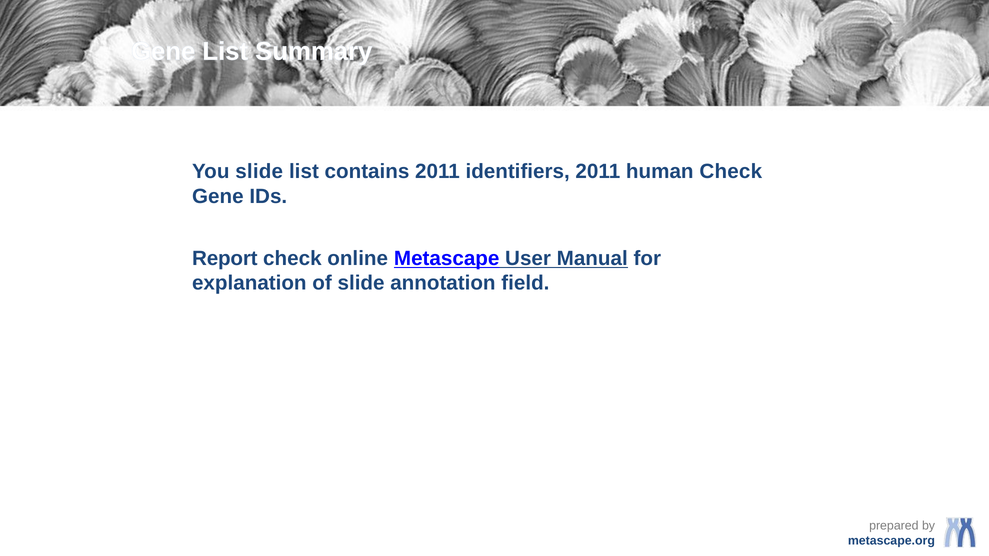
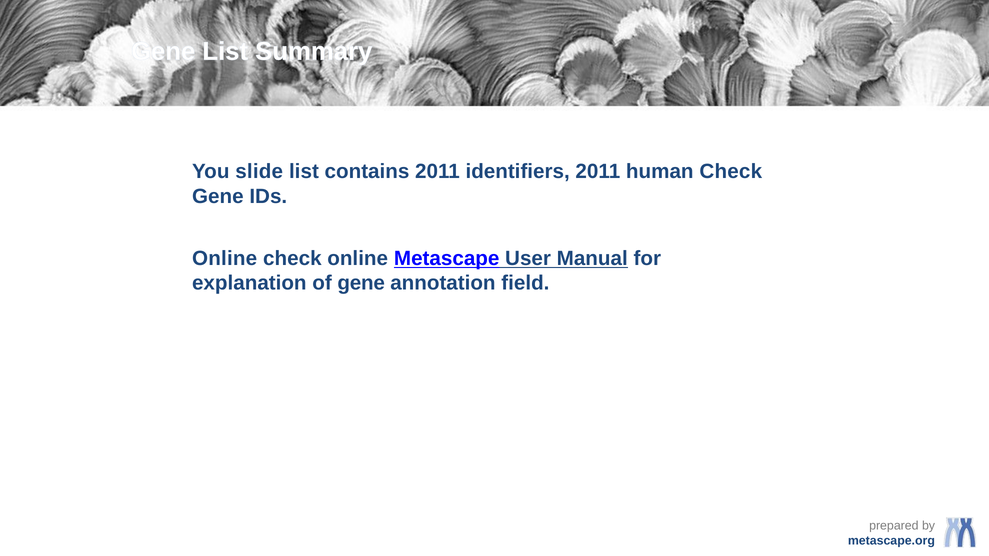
Report at (225, 258): Report -> Online
of slide: slide -> gene
